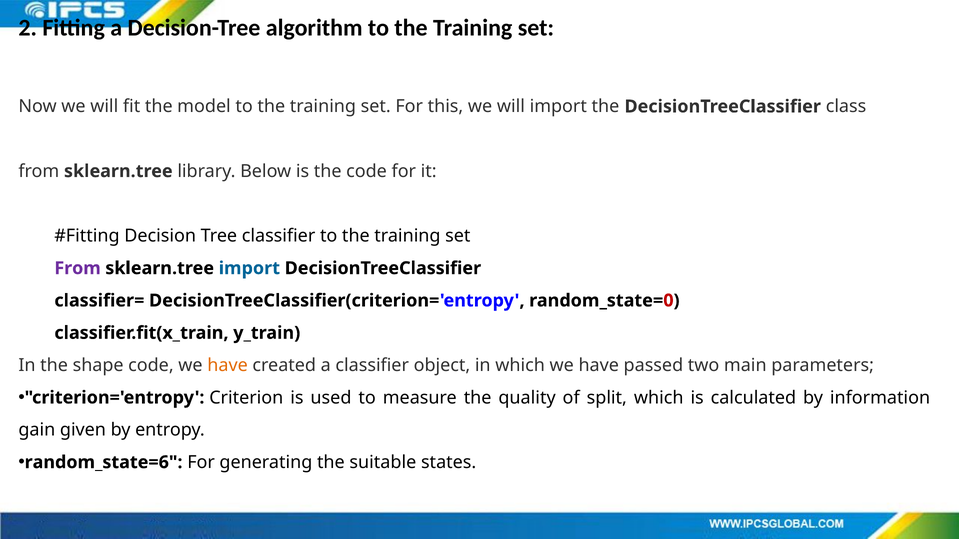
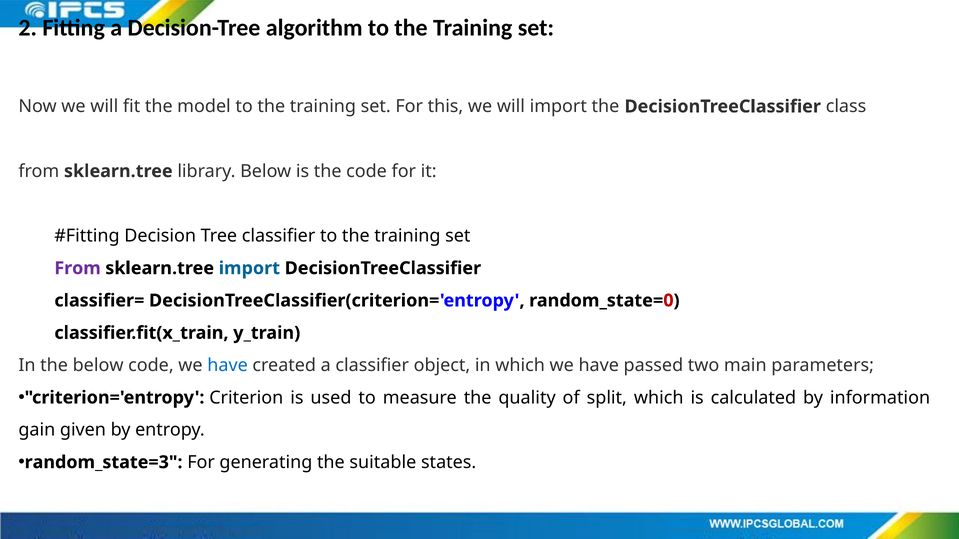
the shape: shape -> below
have at (228, 366) colour: orange -> blue
random_state=6: random_state=6 -> random_state=3
